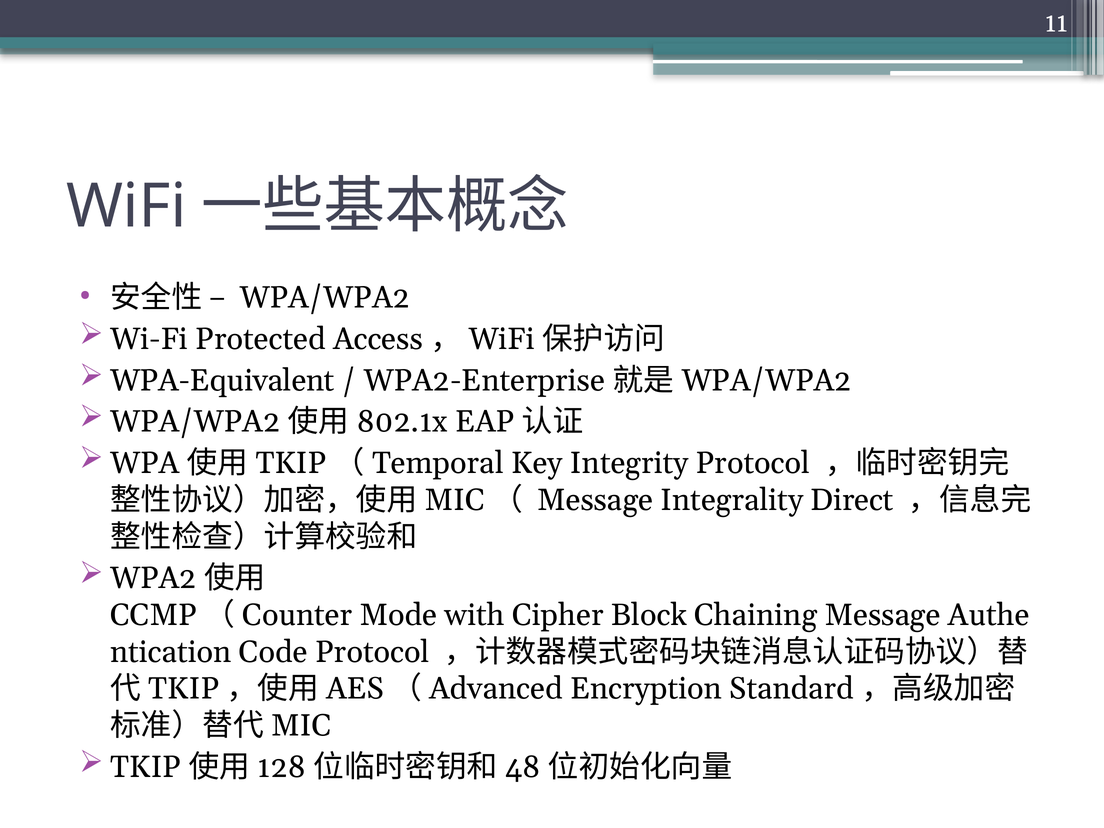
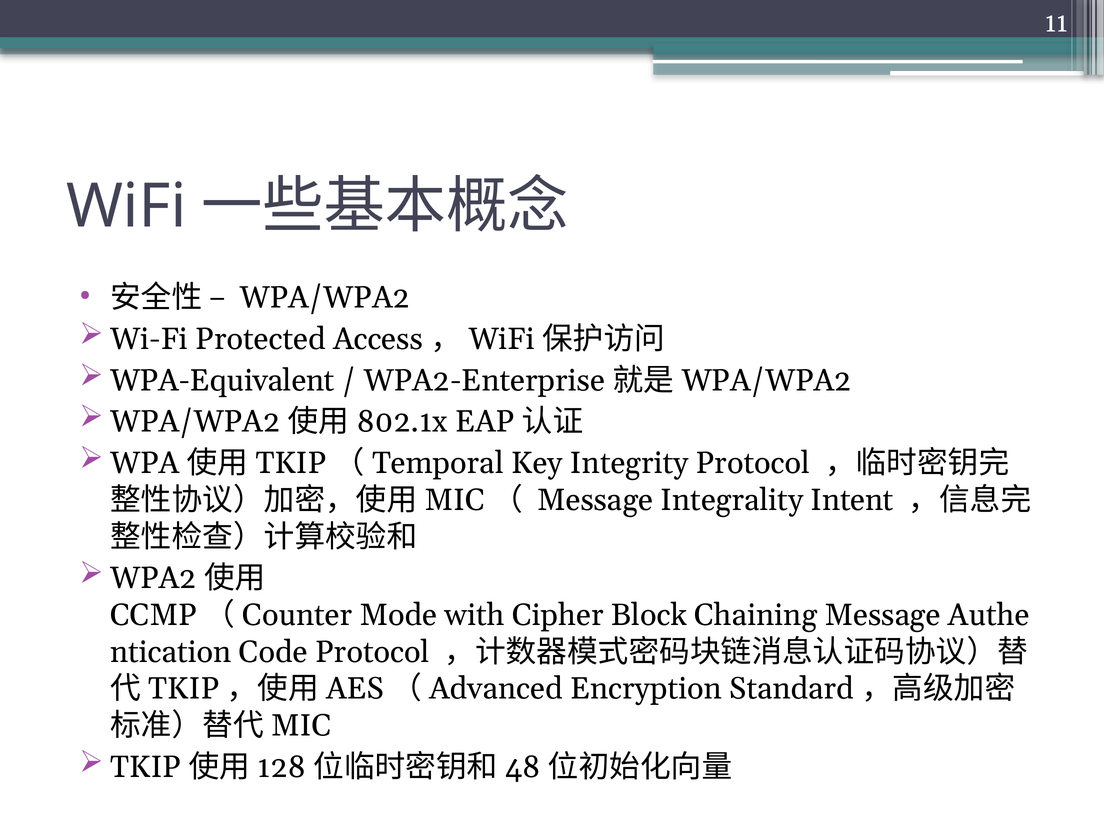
Direct: Direct -> Intent
